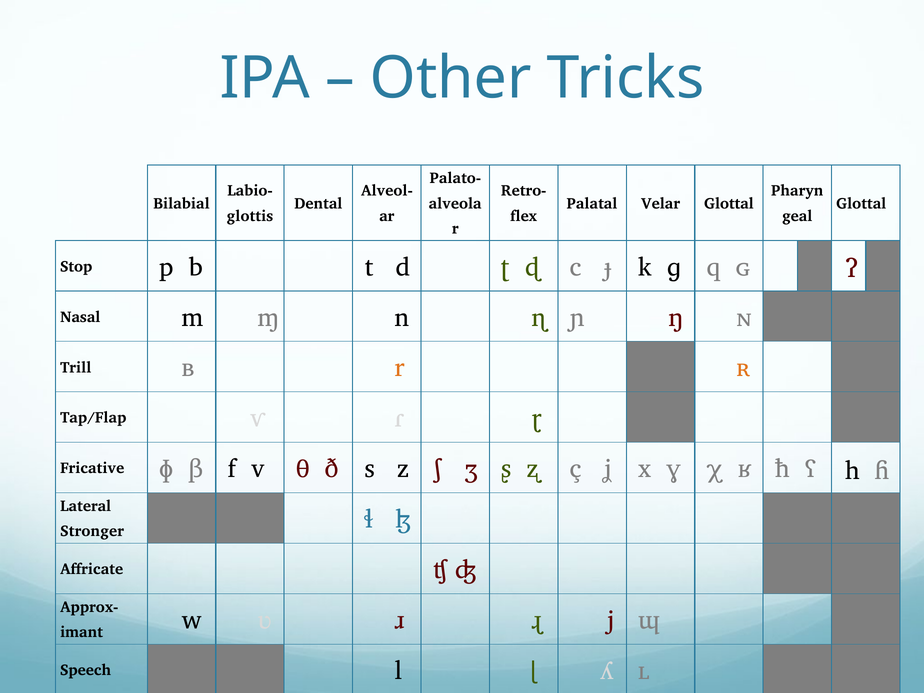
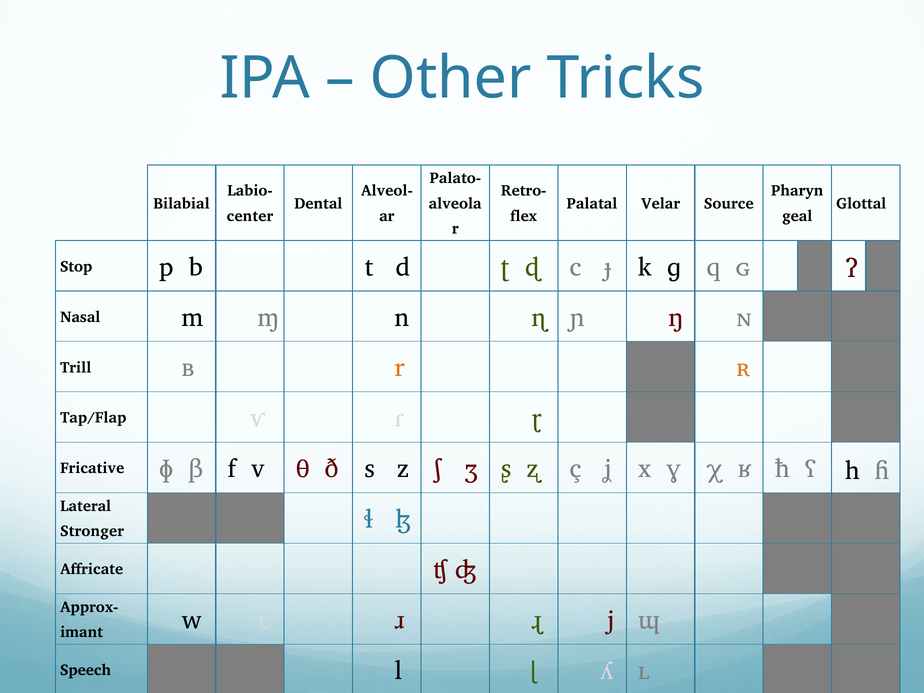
Velar Glottal: Glottal -> Source
glottis: glottis -> center
